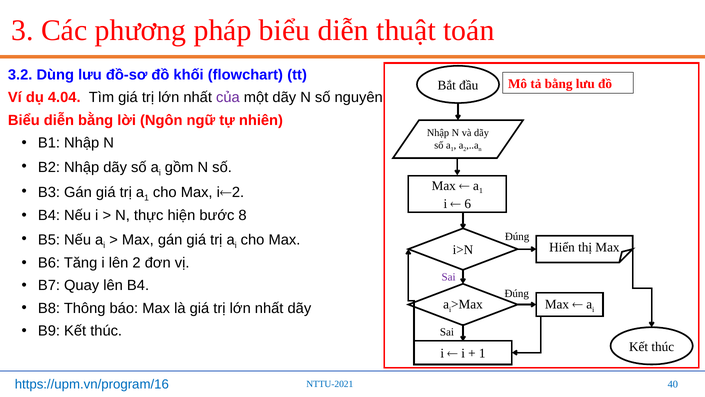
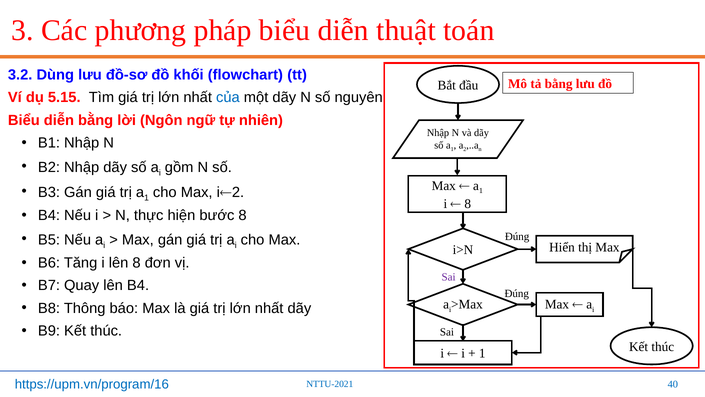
4.04: 4.04 -> 5.15
của colour: purple -> blue
6 at (468, 204): 6 -> 8
lên 2: 2 -> 8
